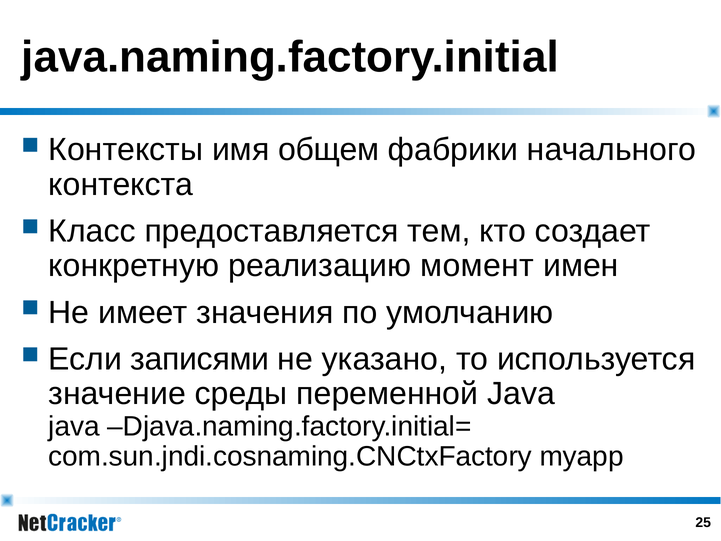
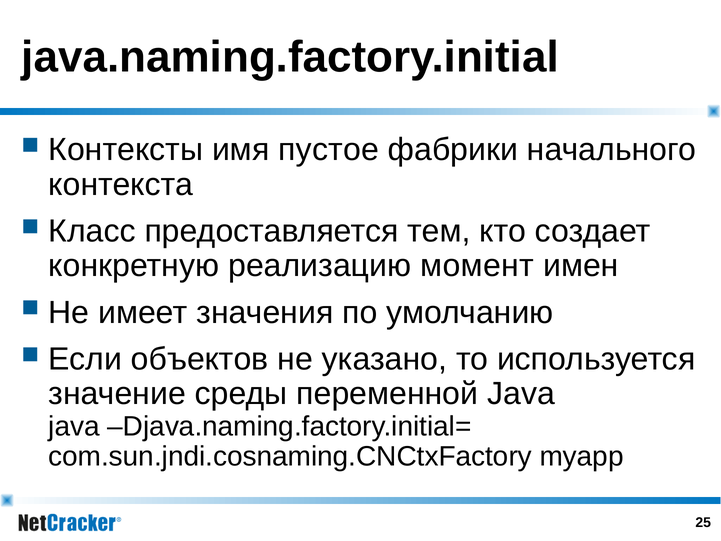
общем: общем -> пустое
записями: записями -> объектов
